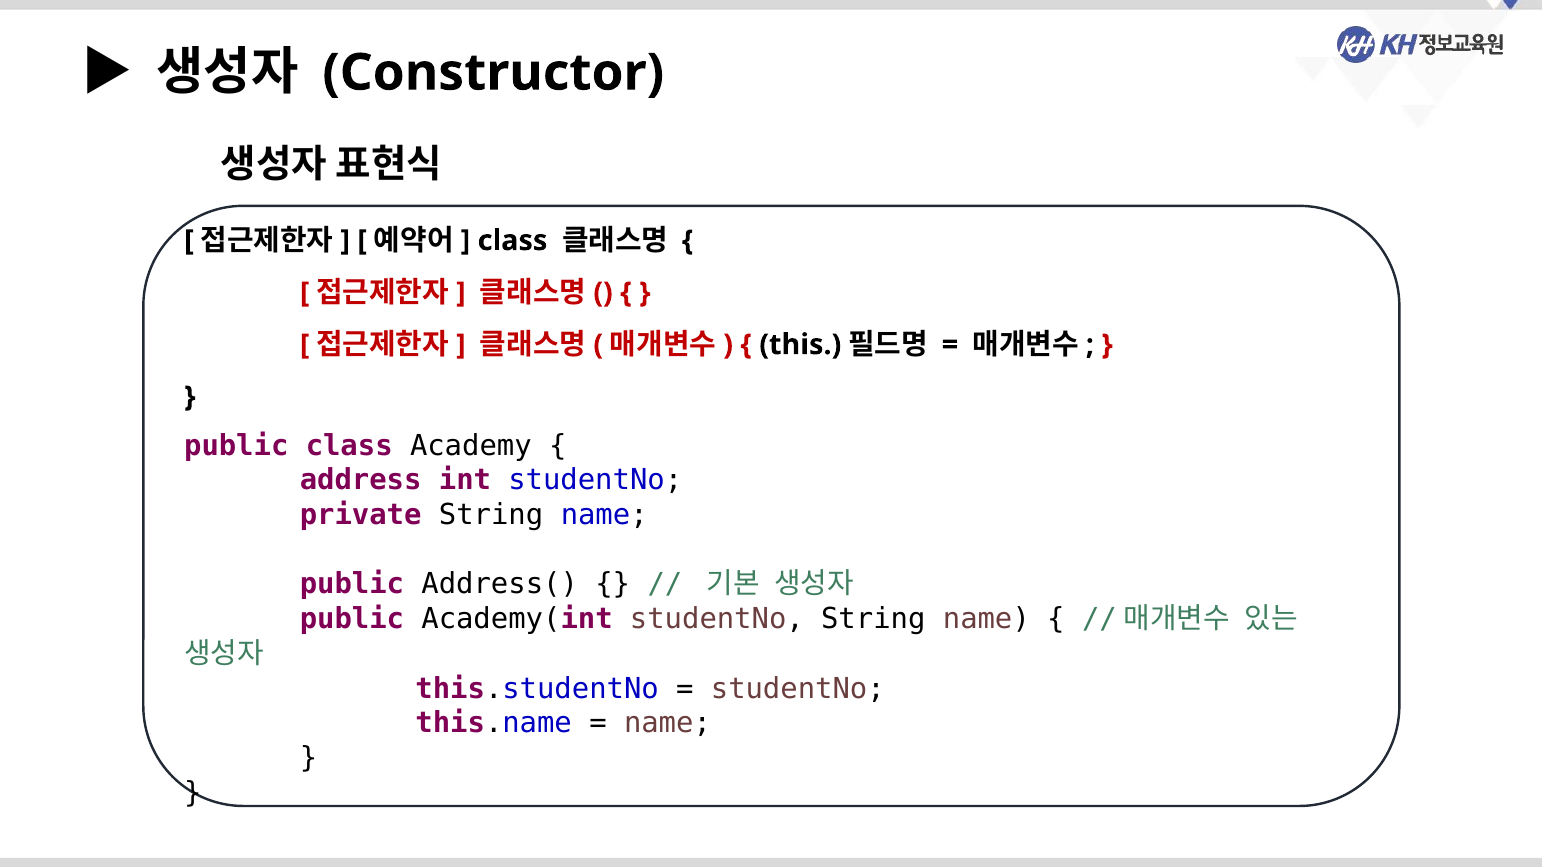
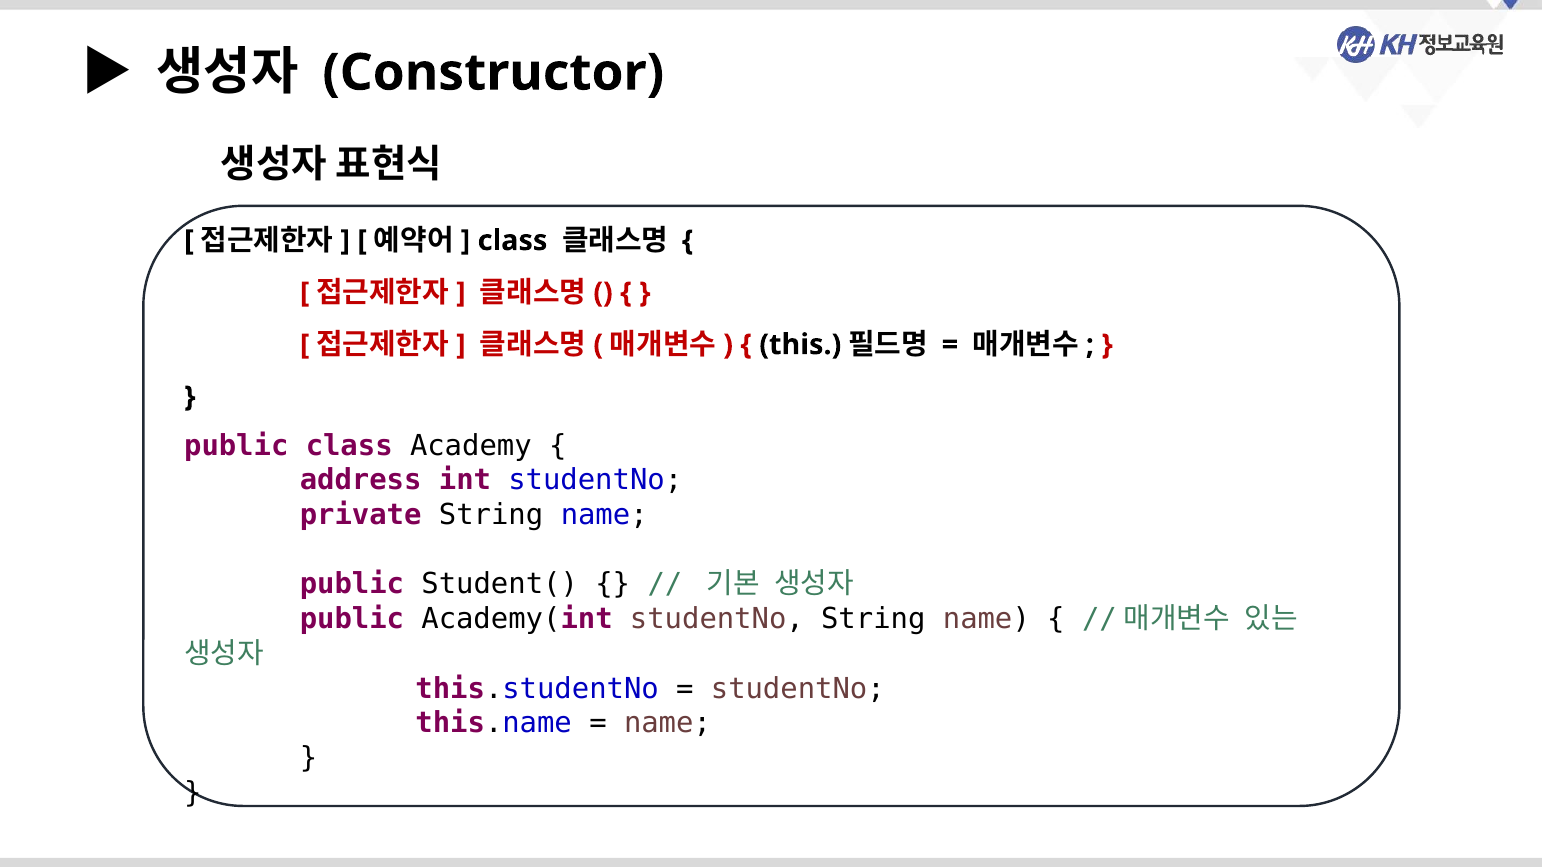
Address(: Address( -> Student(
